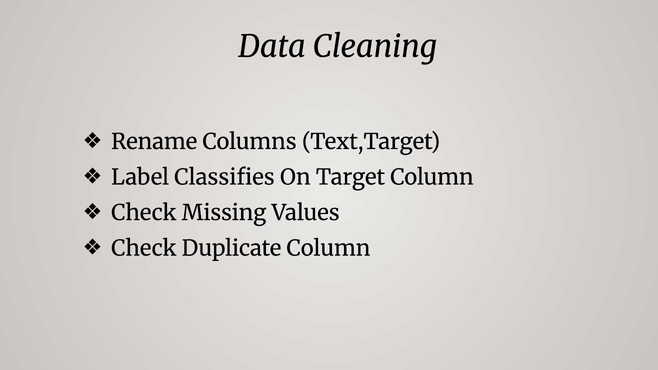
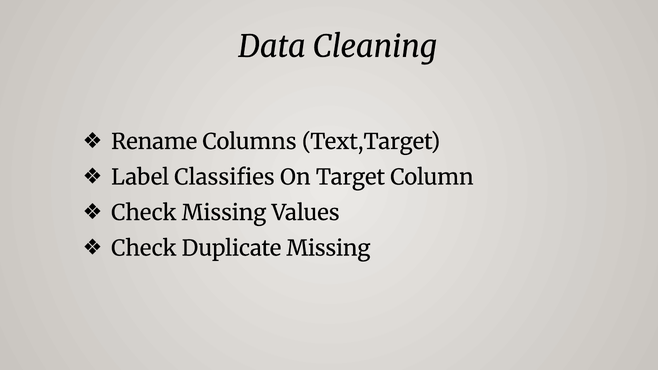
Duplicate Column: Column -> Missing
